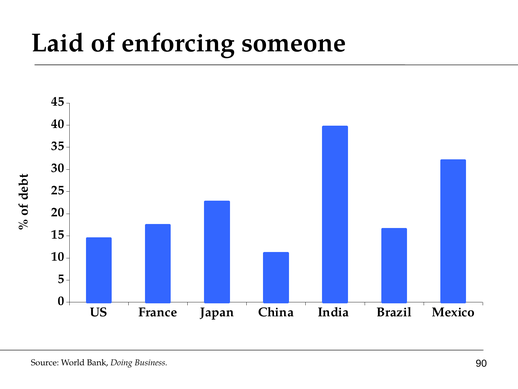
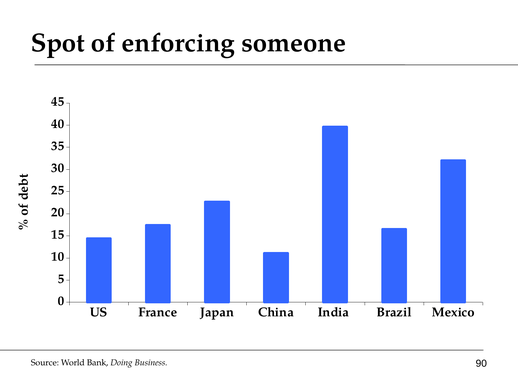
Laid: Laid -> Spot
